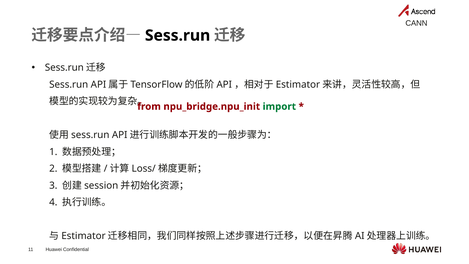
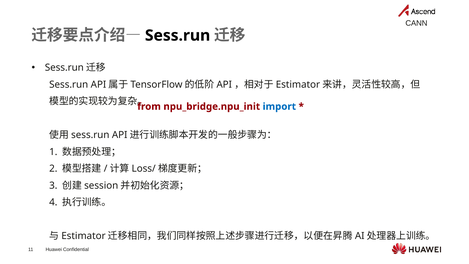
import colour: green -> blue
